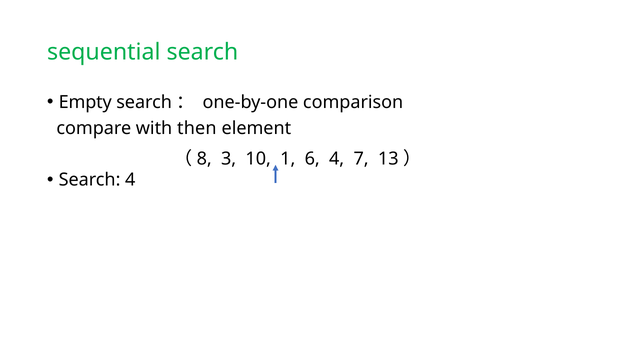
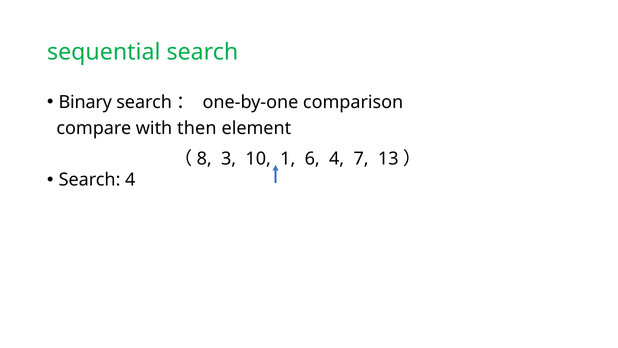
Empty: Empty -> Binary
